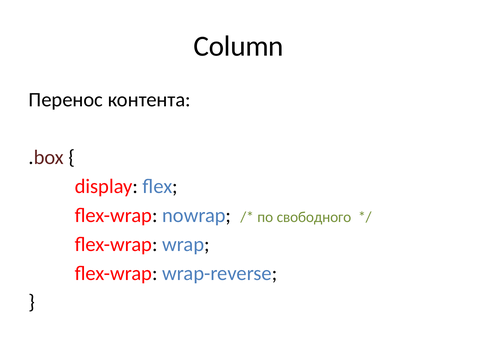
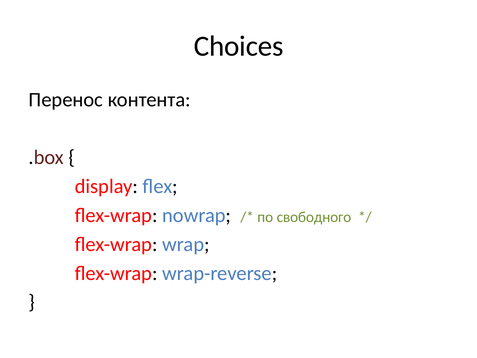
Column: Column -> Choices
